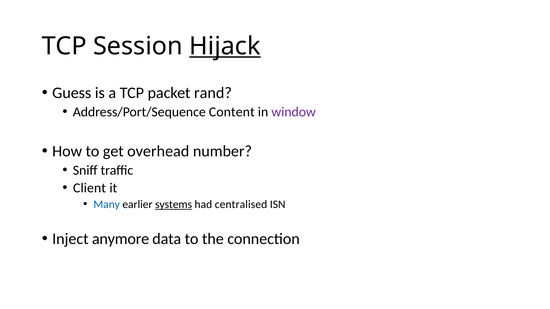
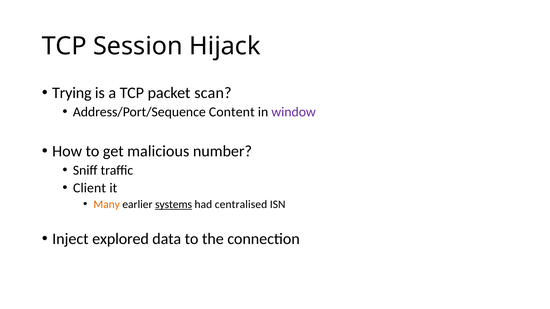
Hijack underline: present -> none
Guess: Guess -> Trying
rand: rand -> scan
overhead: overhead -> malicious
Many colour: blue -> orange
anymore: anymore -> explored
